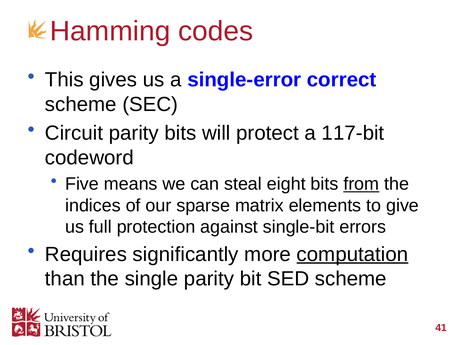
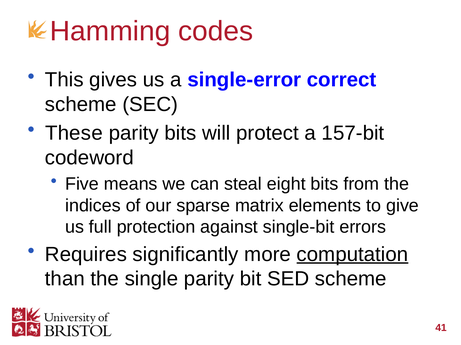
Circuit: Circuit -> These
117-bit: 117-bit -> 157-bit
from underline: present -> none
